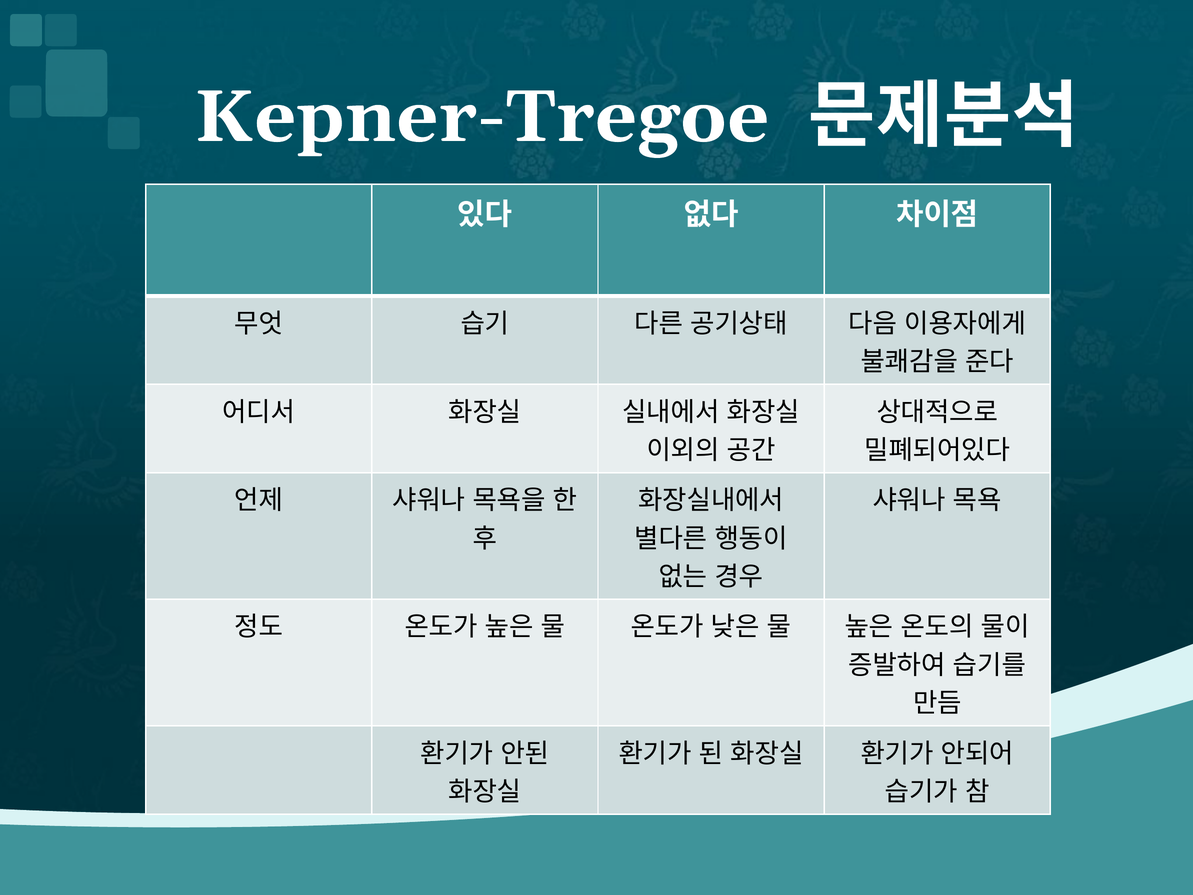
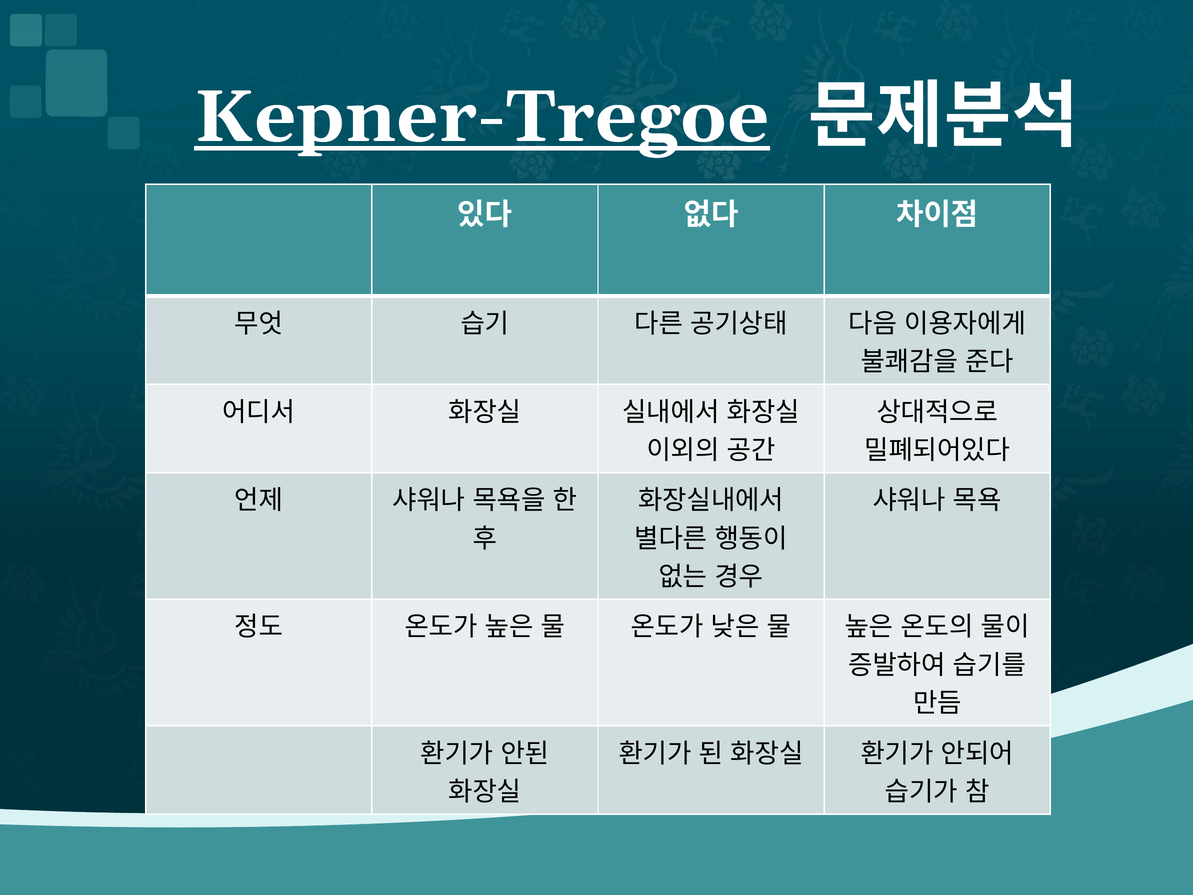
Kepner-Tregoe underline: none -> present
